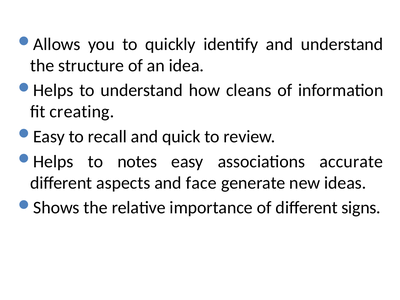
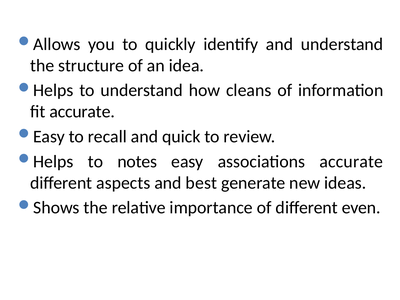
fit creating: creating -> accurate
face: face -> best
signs: signs -> even
